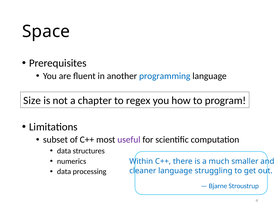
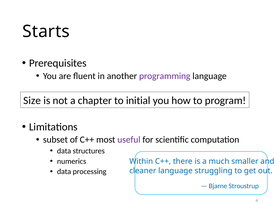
Space: Space -> Starts
programming colour: blue -> purple
regex: regex -> initial
